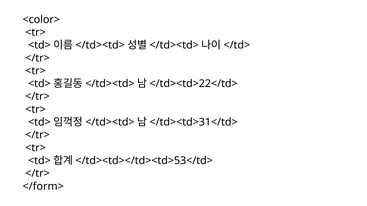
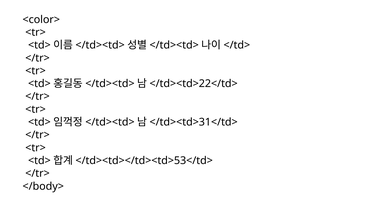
</form>: </form> -> </body>
